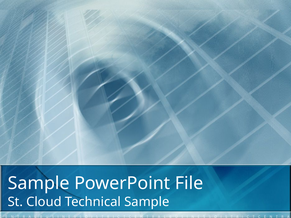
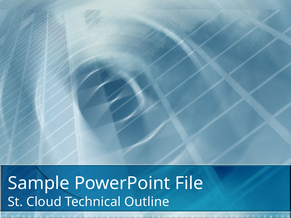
Technical Sample: Sample -> Outline
